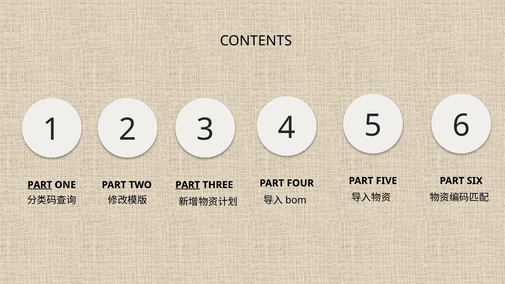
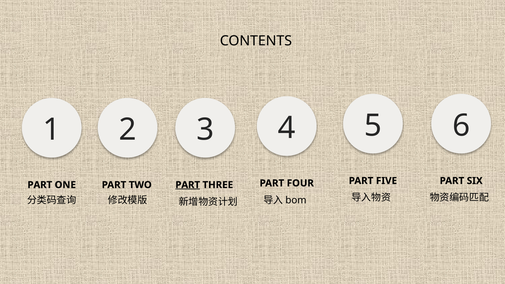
PART at (40, 185) underline: present -> none
